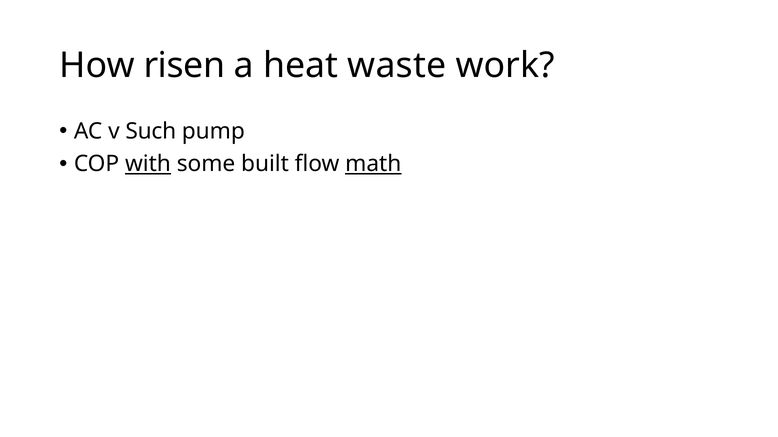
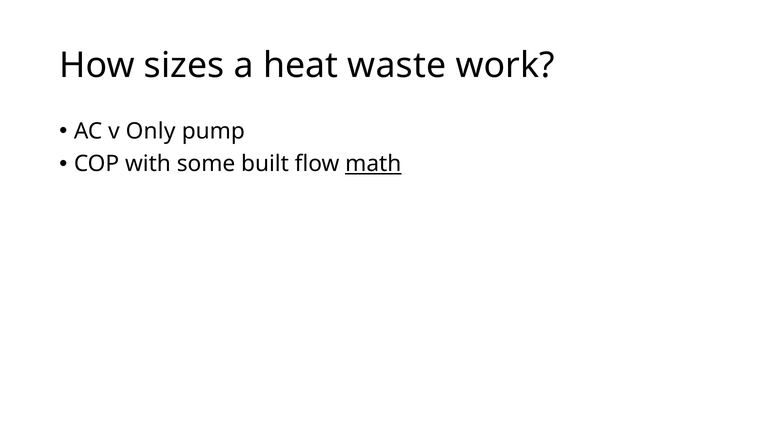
risen: risen -> sizes
Such: Such -> Only
with underline: present -> none
